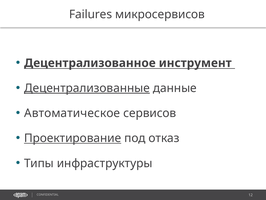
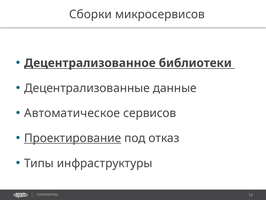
Failures: Failures -> Сборки
инструмент: инструмент -> библиотеки
Децентрализованные underline: present -> none
